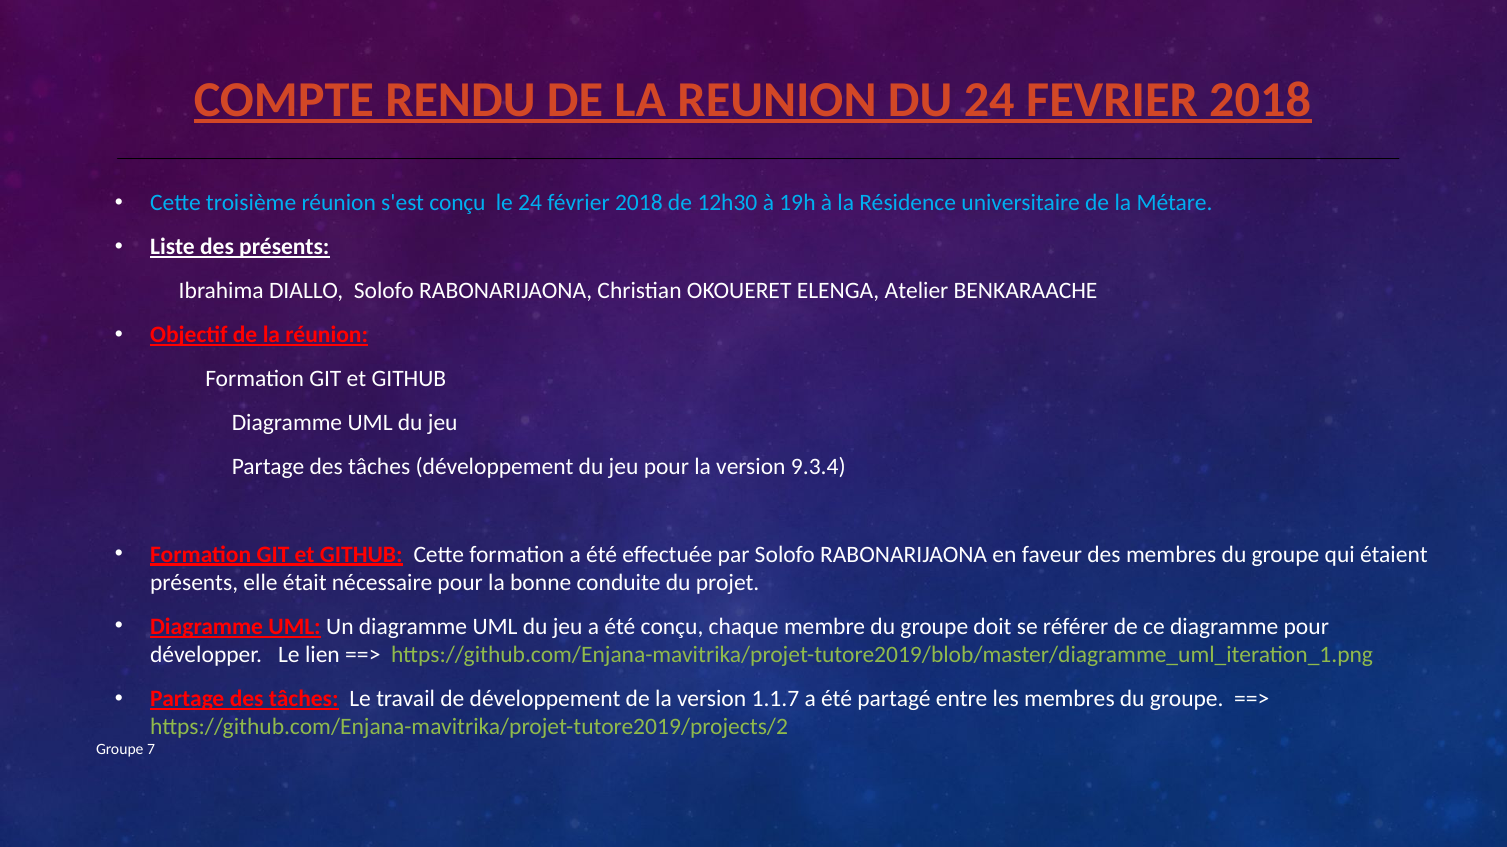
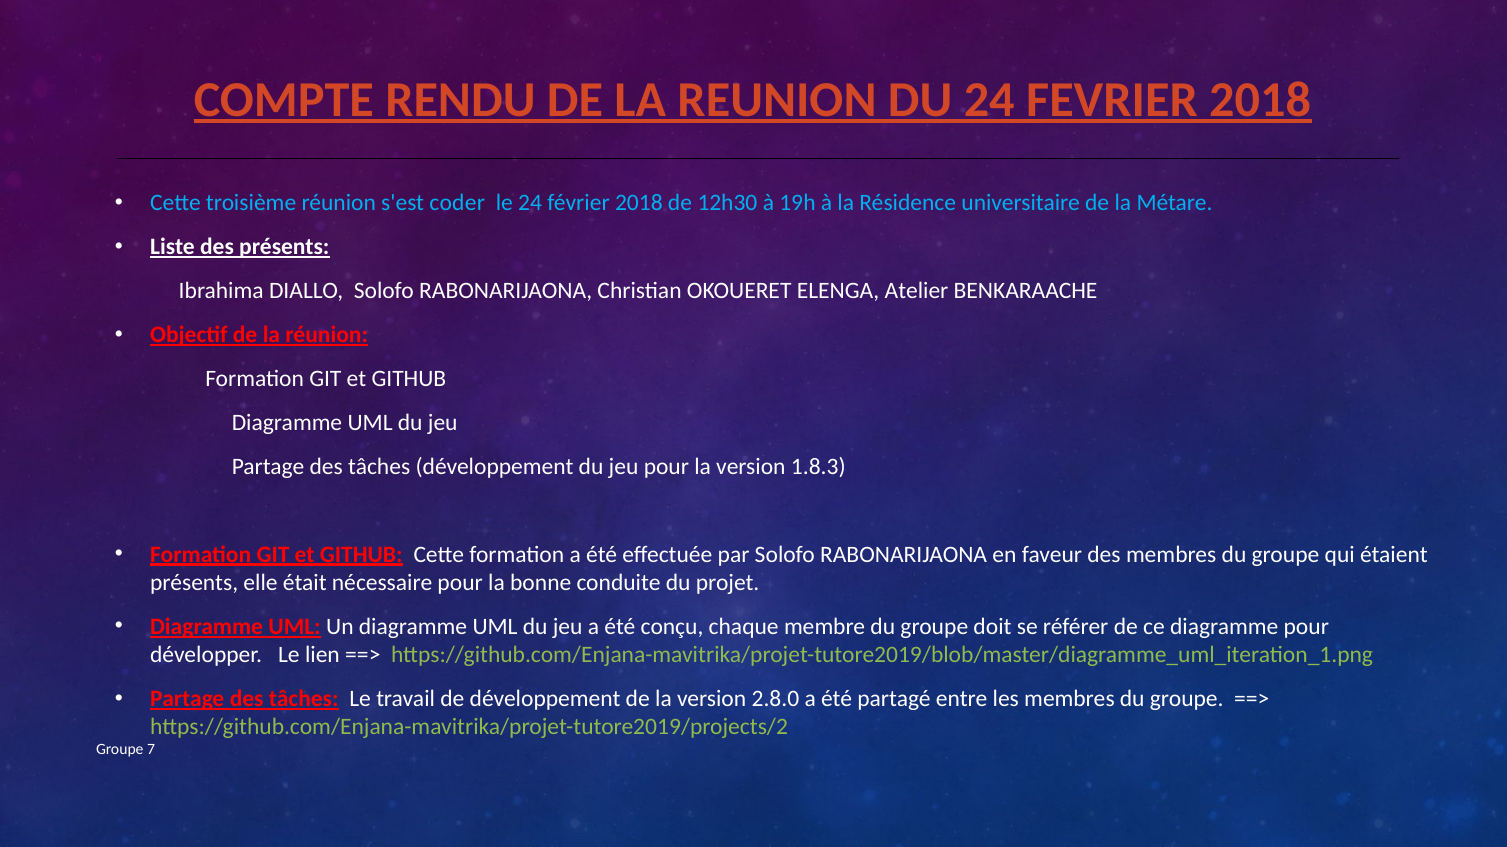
s'est conçu: conçu -> coder
9.3.4: 9.3.4 -> 1.8.3
1.1.7: 1.1.7 -> 2.8.0
